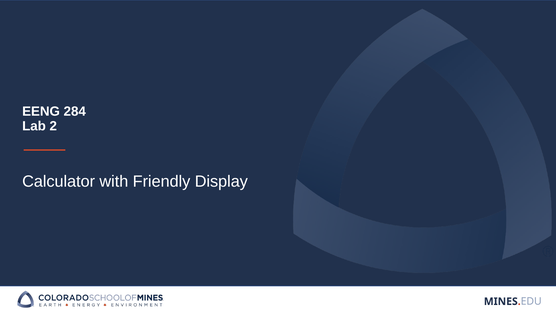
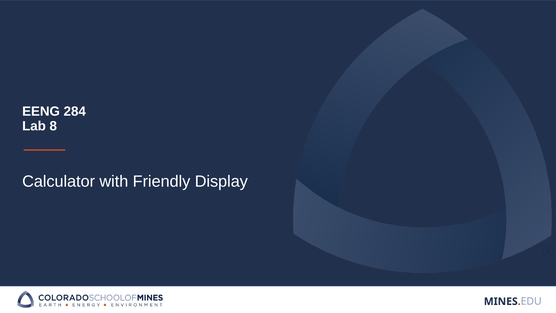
2: 2 -> 8
